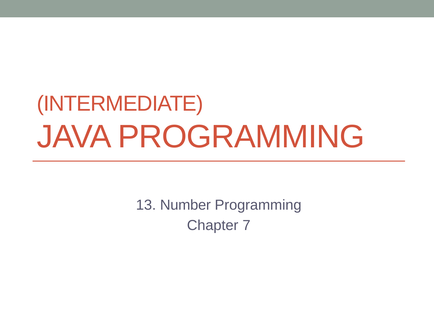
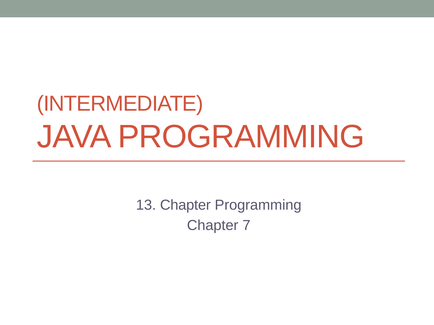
13 Number: Number -> Chapter
